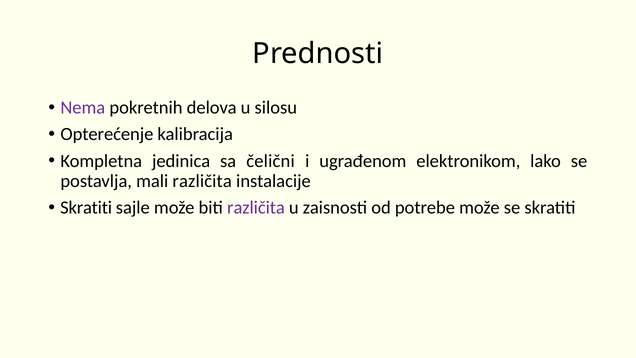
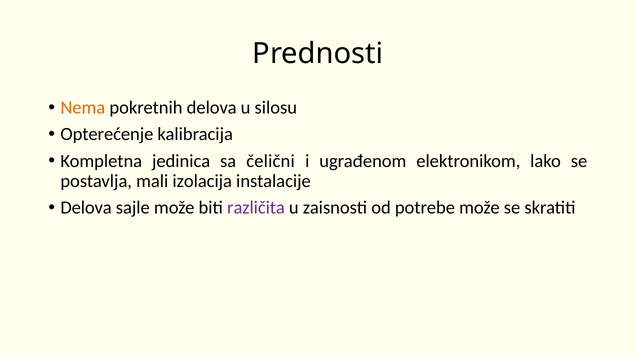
Nema colour: purple -> orange
mali različita: različita -> izolacija
Skratiti at (86, 208): Skratiti -> Delova
